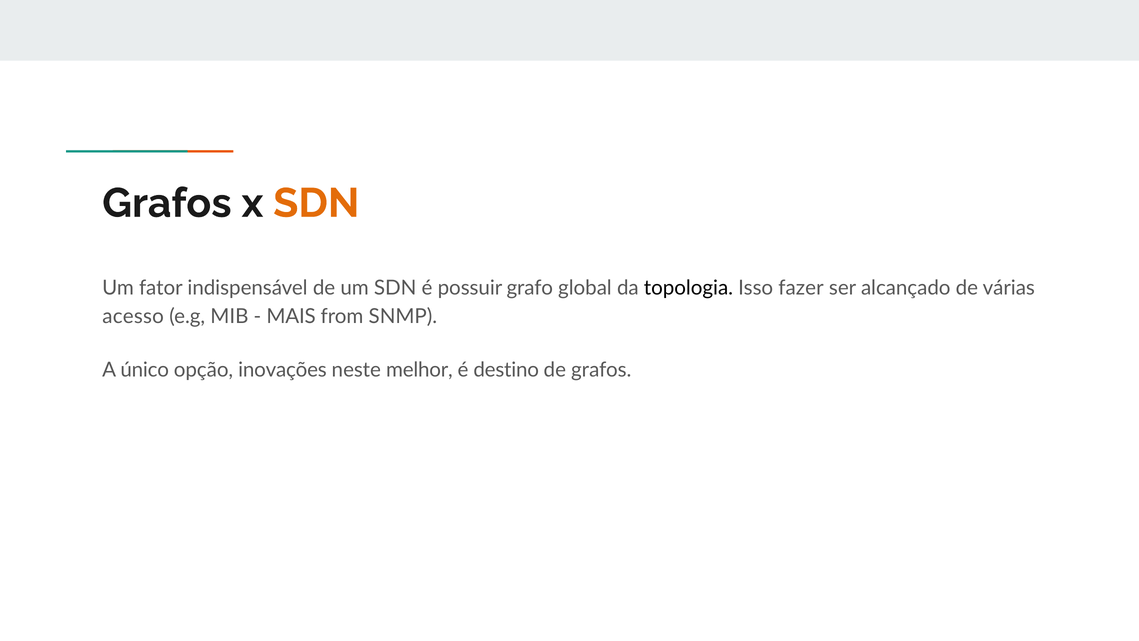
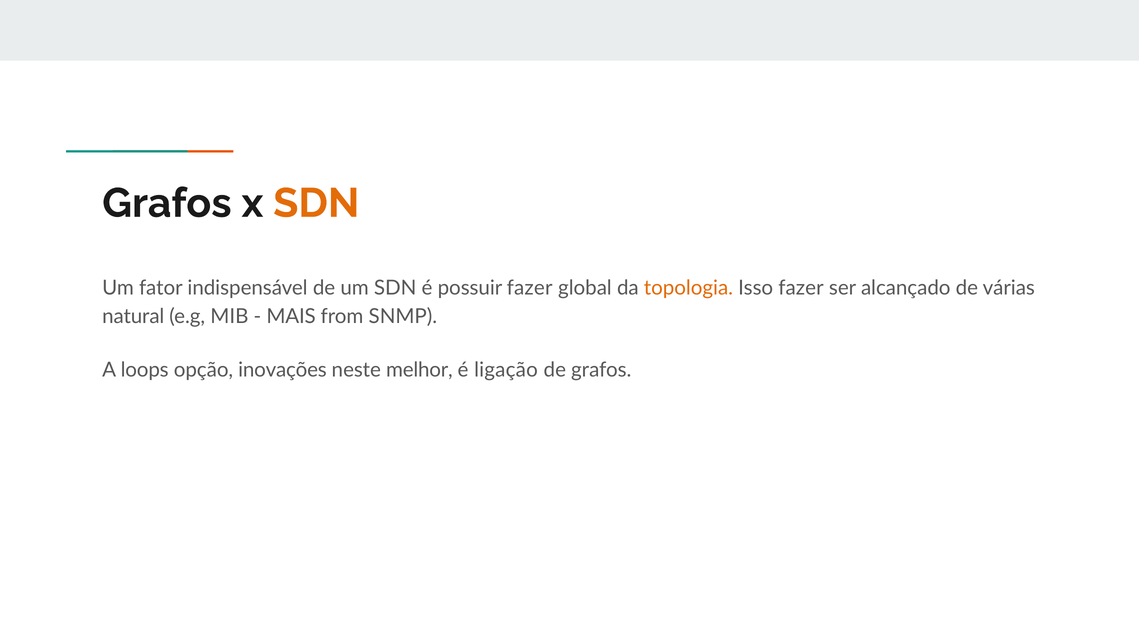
possuir grafo: grafo -> fazer
topologia colour: black -> orange
acesso: acesso -> natural
único: único -> loops
destino: destino -> ligação
